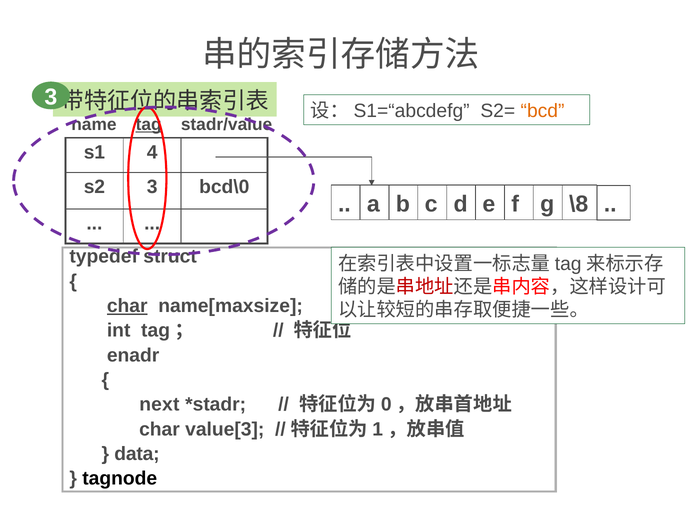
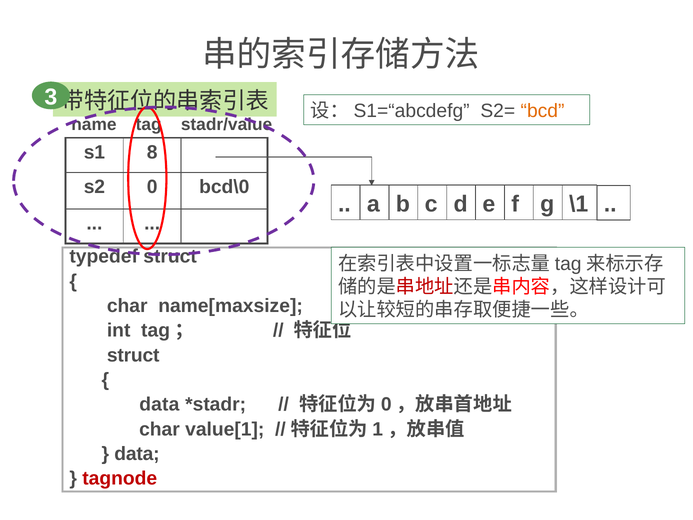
tag underline: present -> none
4: 4 -> 8
s2 3: 3 -> 0
\8: \8 -> \1
char at (127, 306) underline: present -> none
enadr at (133, 355): enadr -> struct
next at (159, 404): next -> data
value[3: value[3 -> value[1
tagnode colour: black -> red
